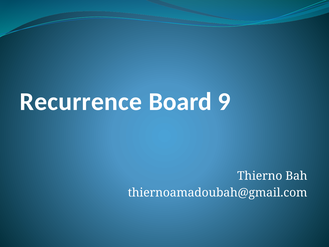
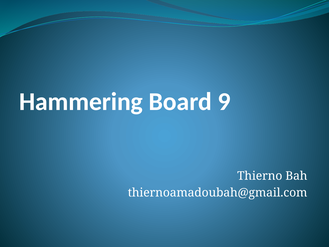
Recurrence: Recurrence -> Hammering
